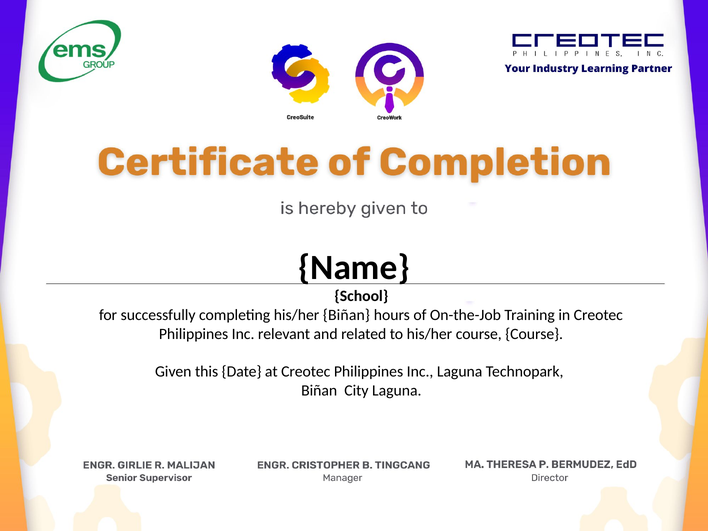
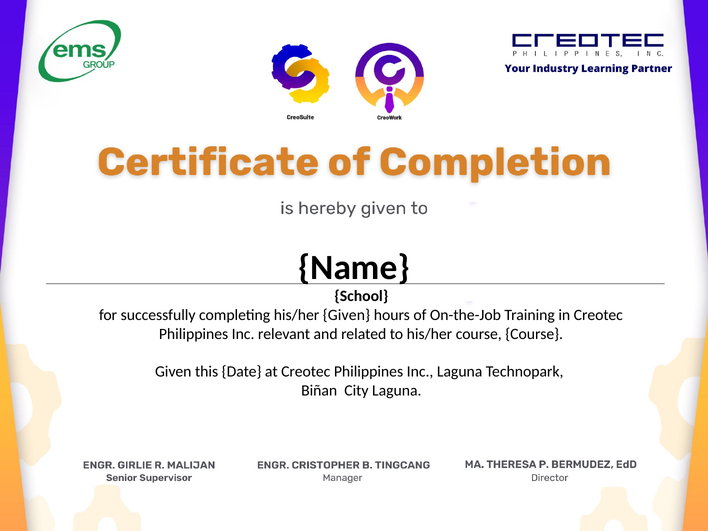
his/her Biñan: Biñan -> Given
